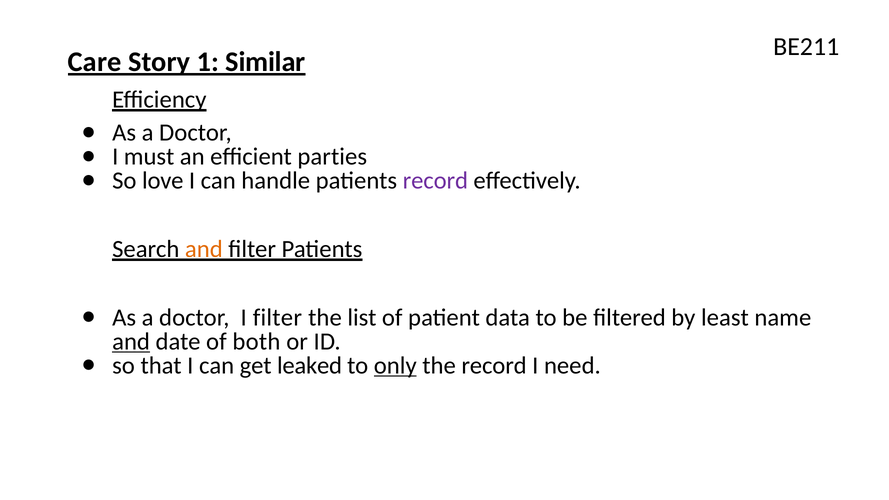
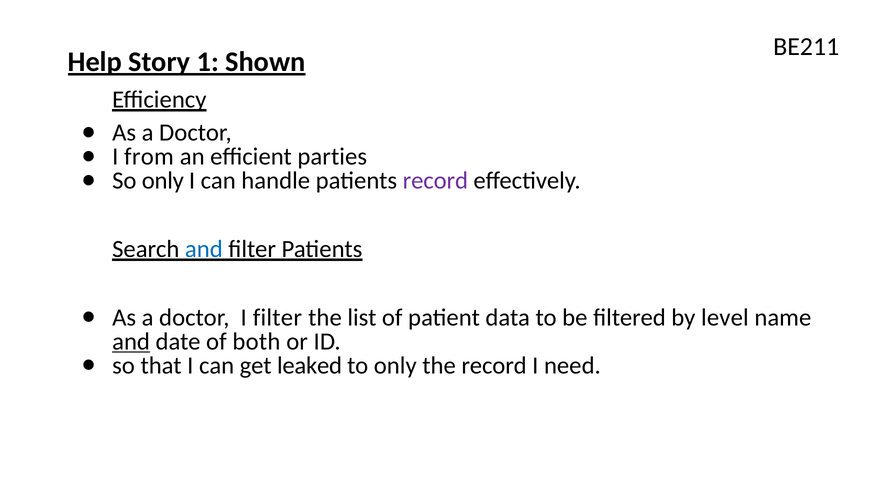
Care: Care -> Help
Similar: Similar -> Shown
must: must -> from
So love: love -> only
and at (204, 249) colour: orange -> blue
least: least -> level
only at (395, 365) underline: present -> none
